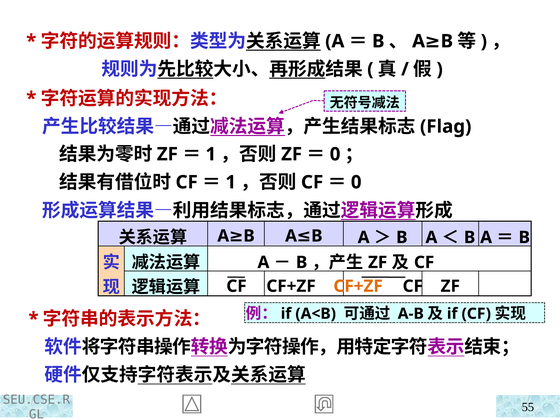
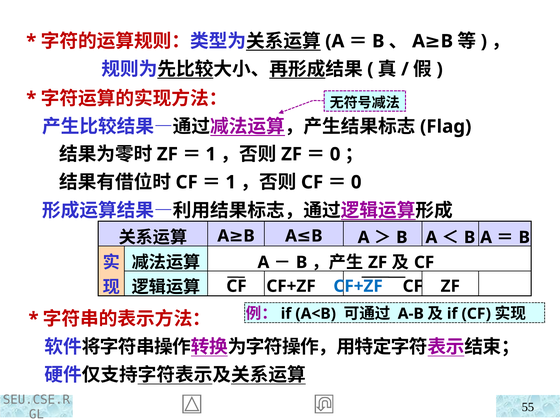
CF+ZF at (358, 286) colour: orange -> blue
